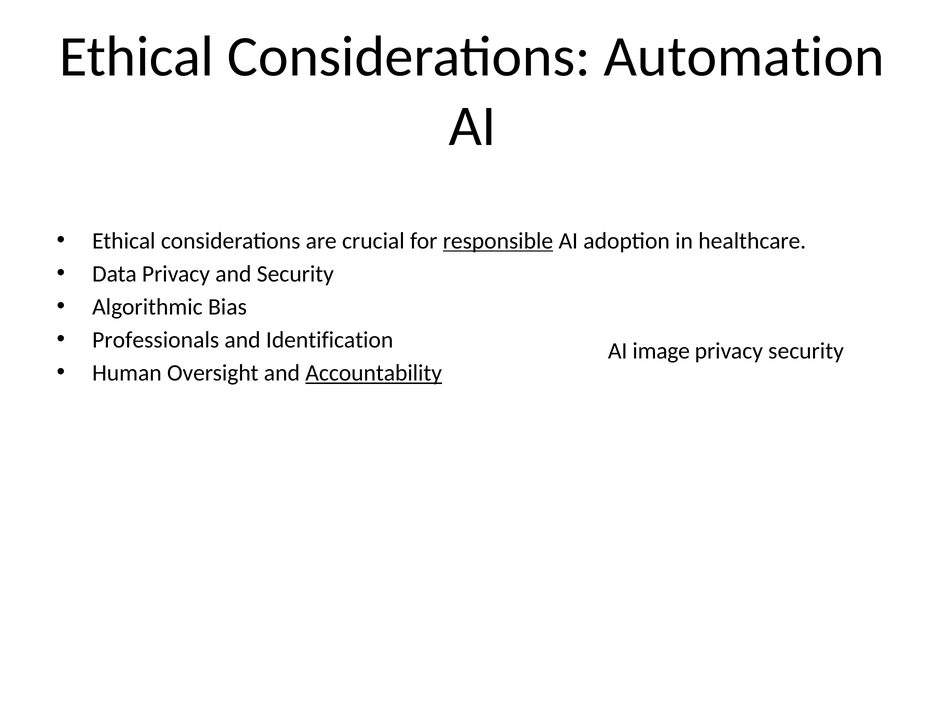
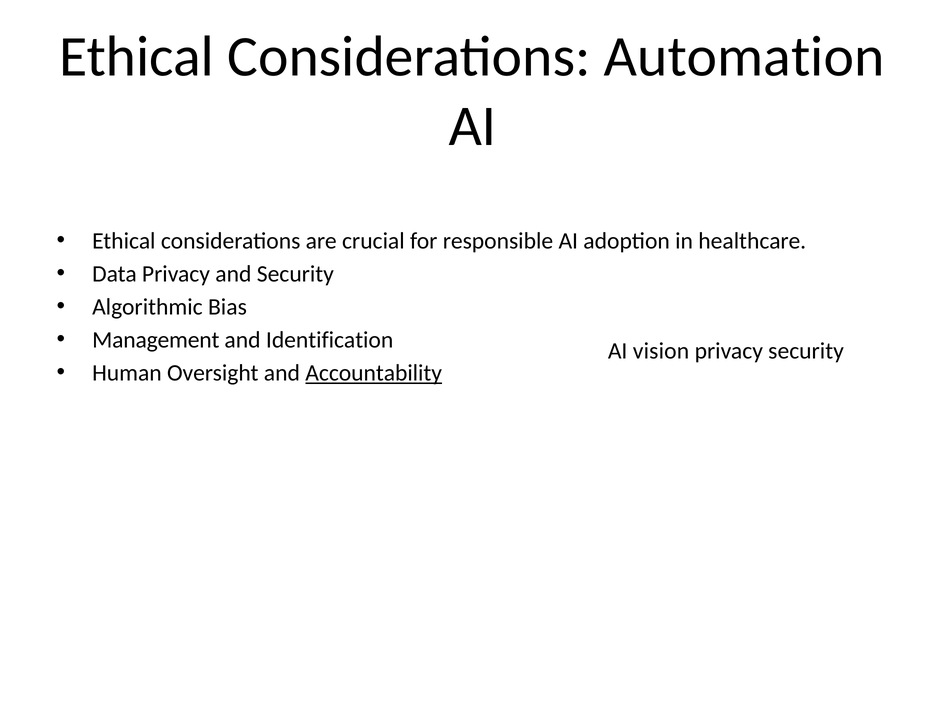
responsible underline: present -> none
Professionals: Professionals -> Management
image: image -> vision
